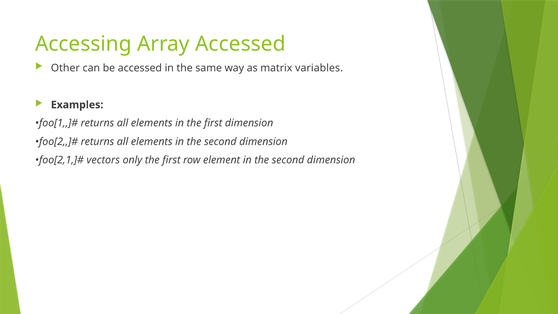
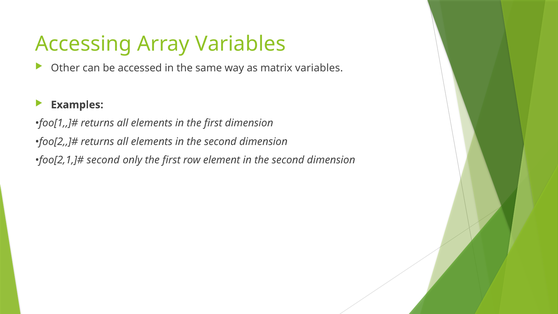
Array Accessed: Accessed -> Variables
vectors at (103, 160): vectors -> second
